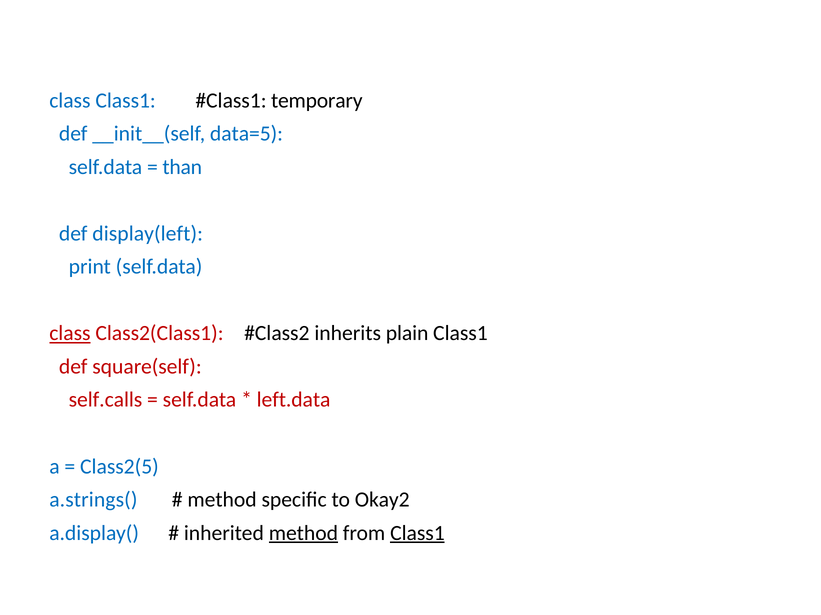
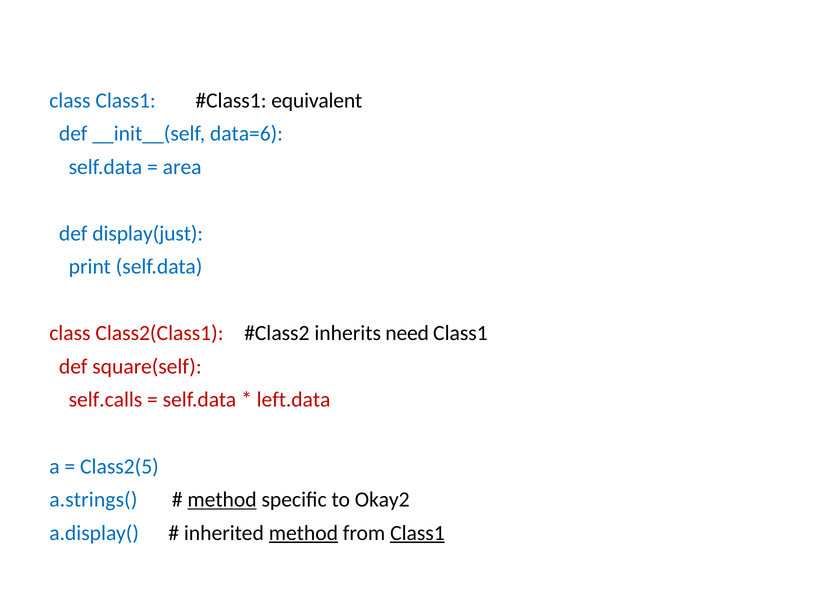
temporary: temporary -> equivalent
data=5: data=5 -> data=6
than: than -> area
display(left: display(left -> display(just
class at (70, 334) underline: present -> none
plain: plain -> need
method at (222, 500) underline: none -> present
